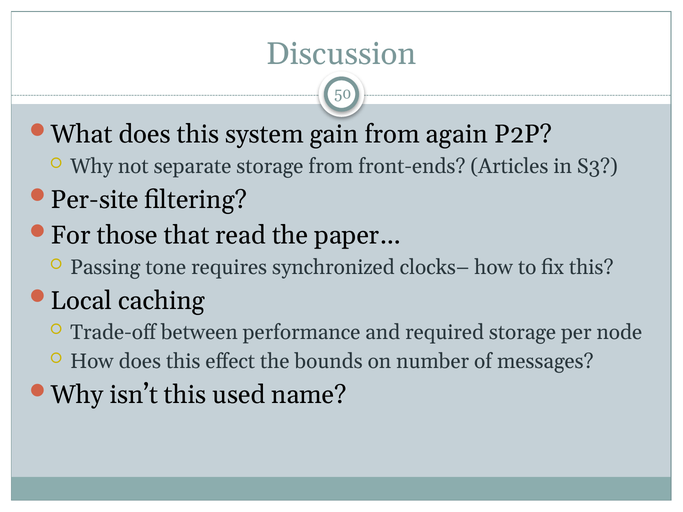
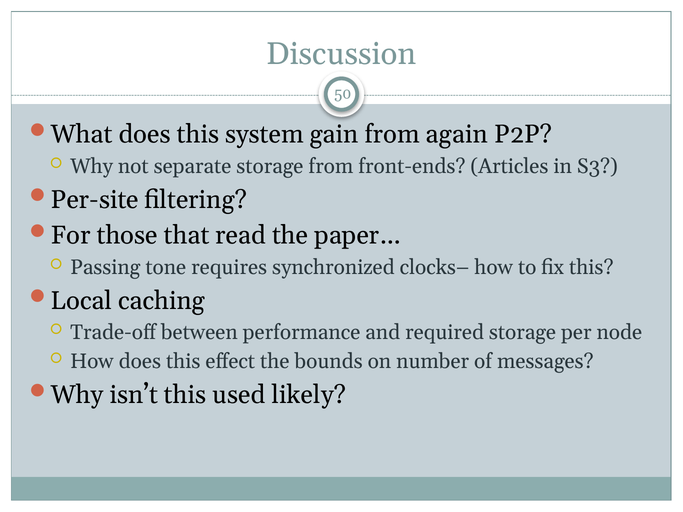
name: name -> likely
